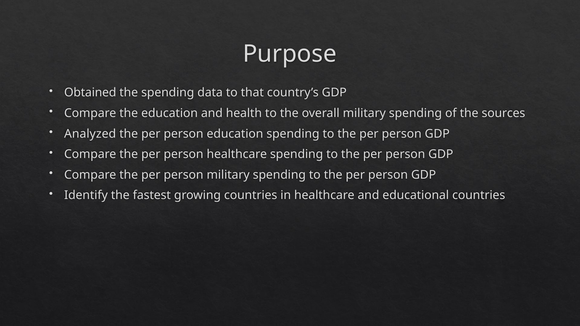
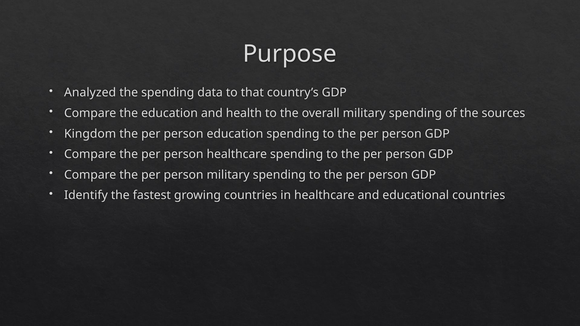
Obtained: Obtained -> Analyzed
Analyzed: Analyzed -> Kingdom
